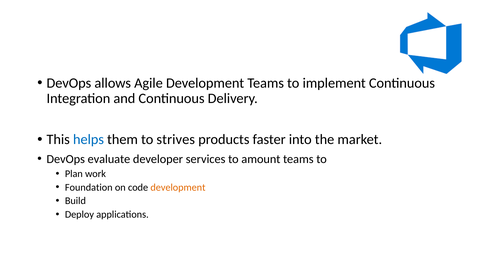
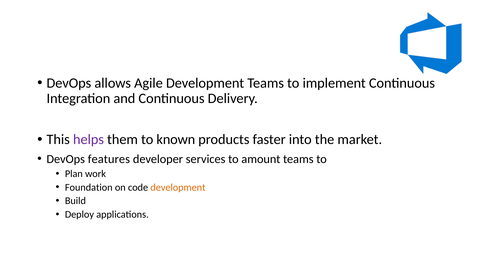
helps colour: blue -> purple
strives: strives -> known
evaluate: evaluate -> features
